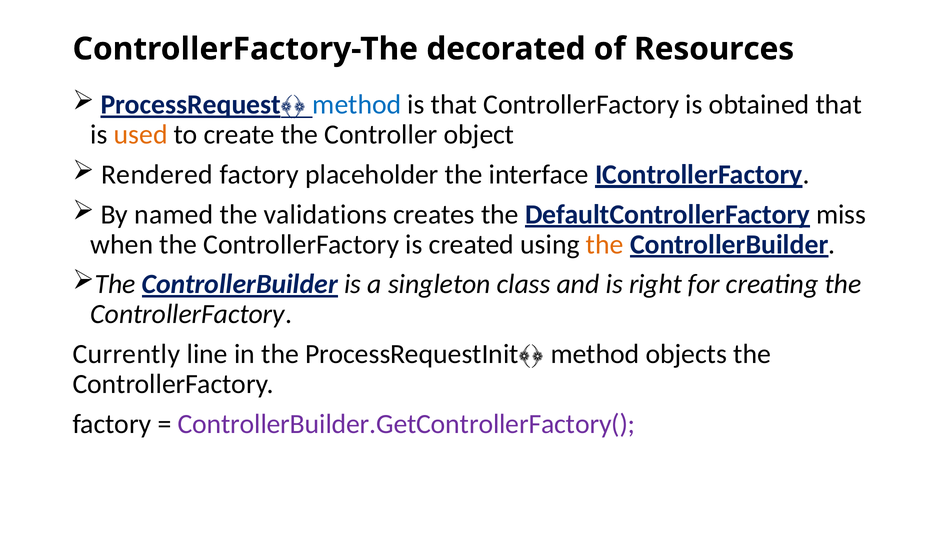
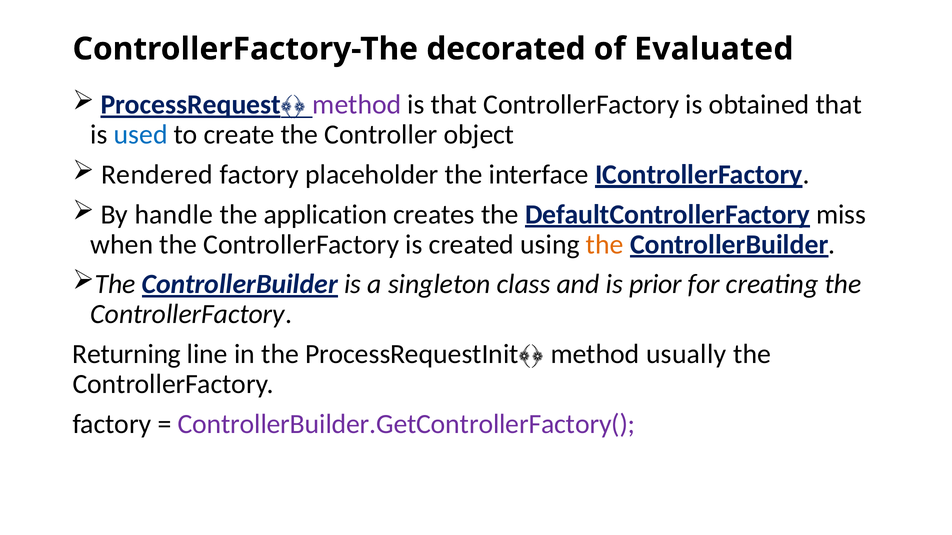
Resources: Resources -> Evaluated
method at (357, 105) colour: blue -> purple
used colour: orange -> blue
named: named -> handle
validations: validations -> application
right: right -> prior
Currently: Currently -> Returning
objects: objects -> usually
